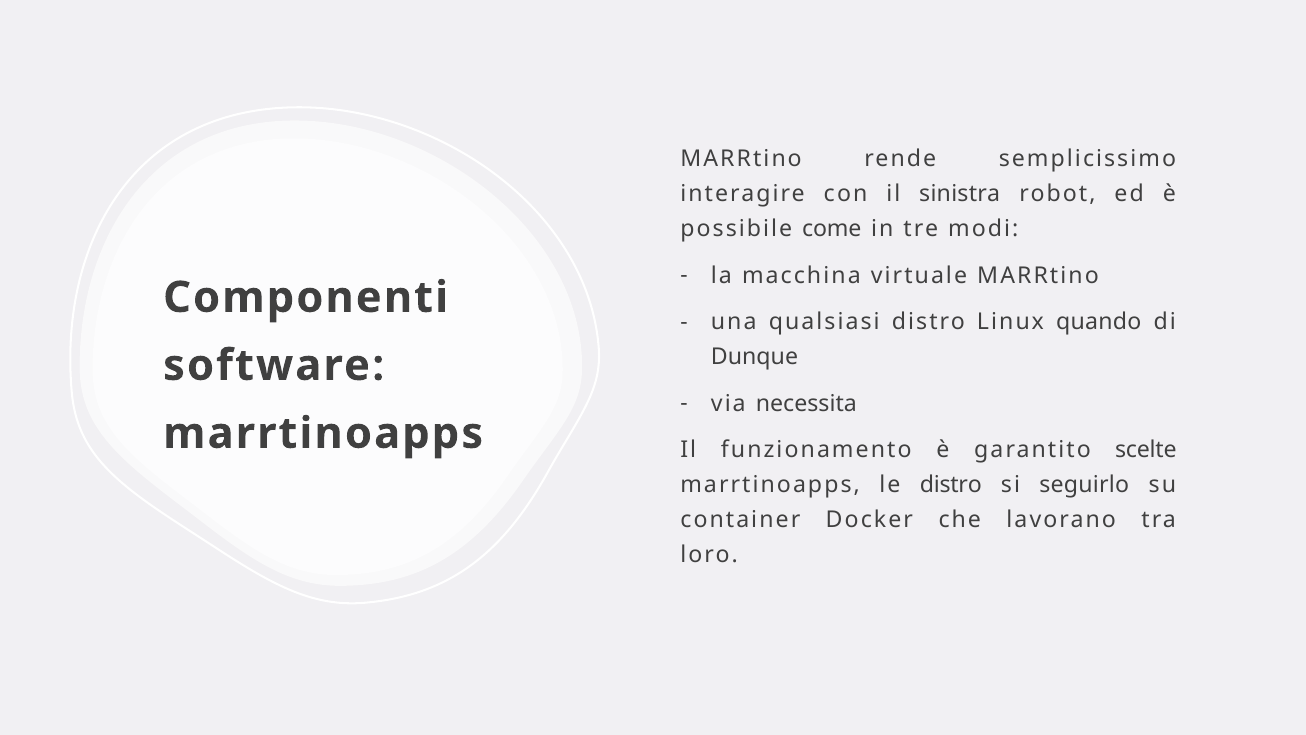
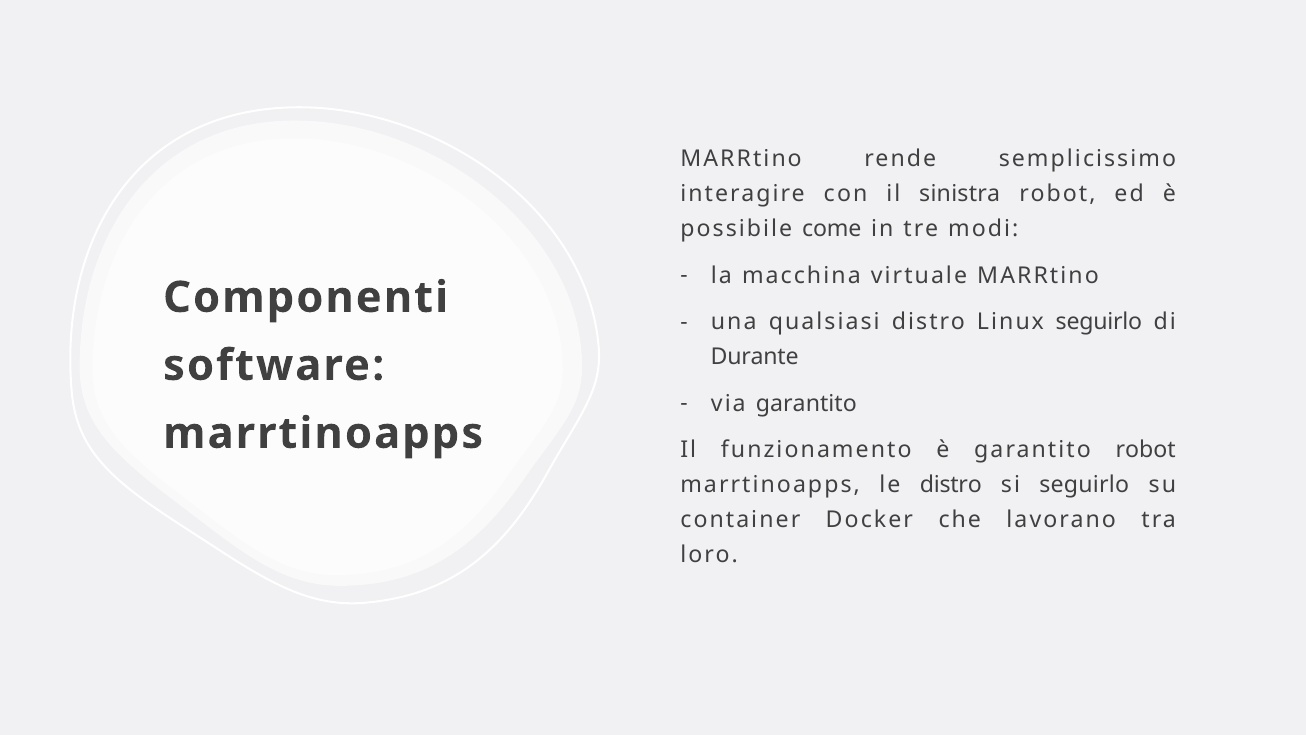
Linux quando: quando -> seguirlo
Dunque: Dunque -> Durante
via necessita: necessita -> garantito
garantito scelte: scelte -> robot
